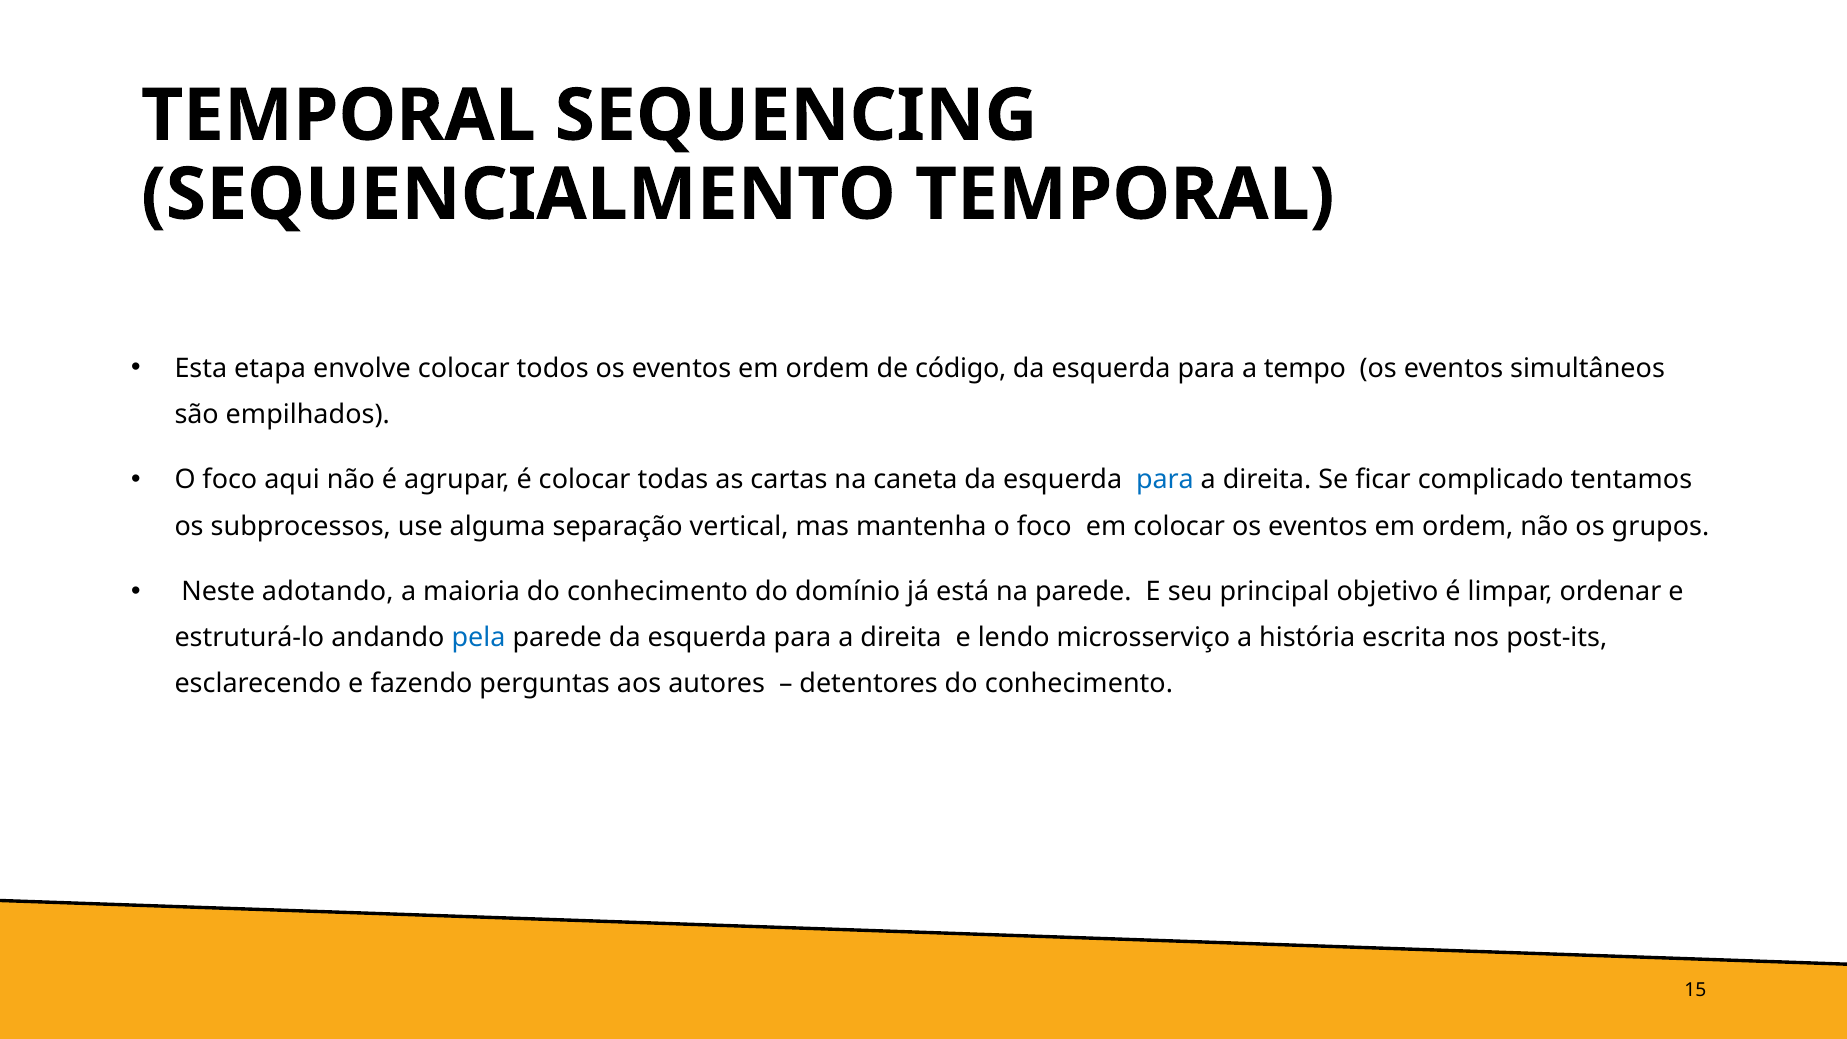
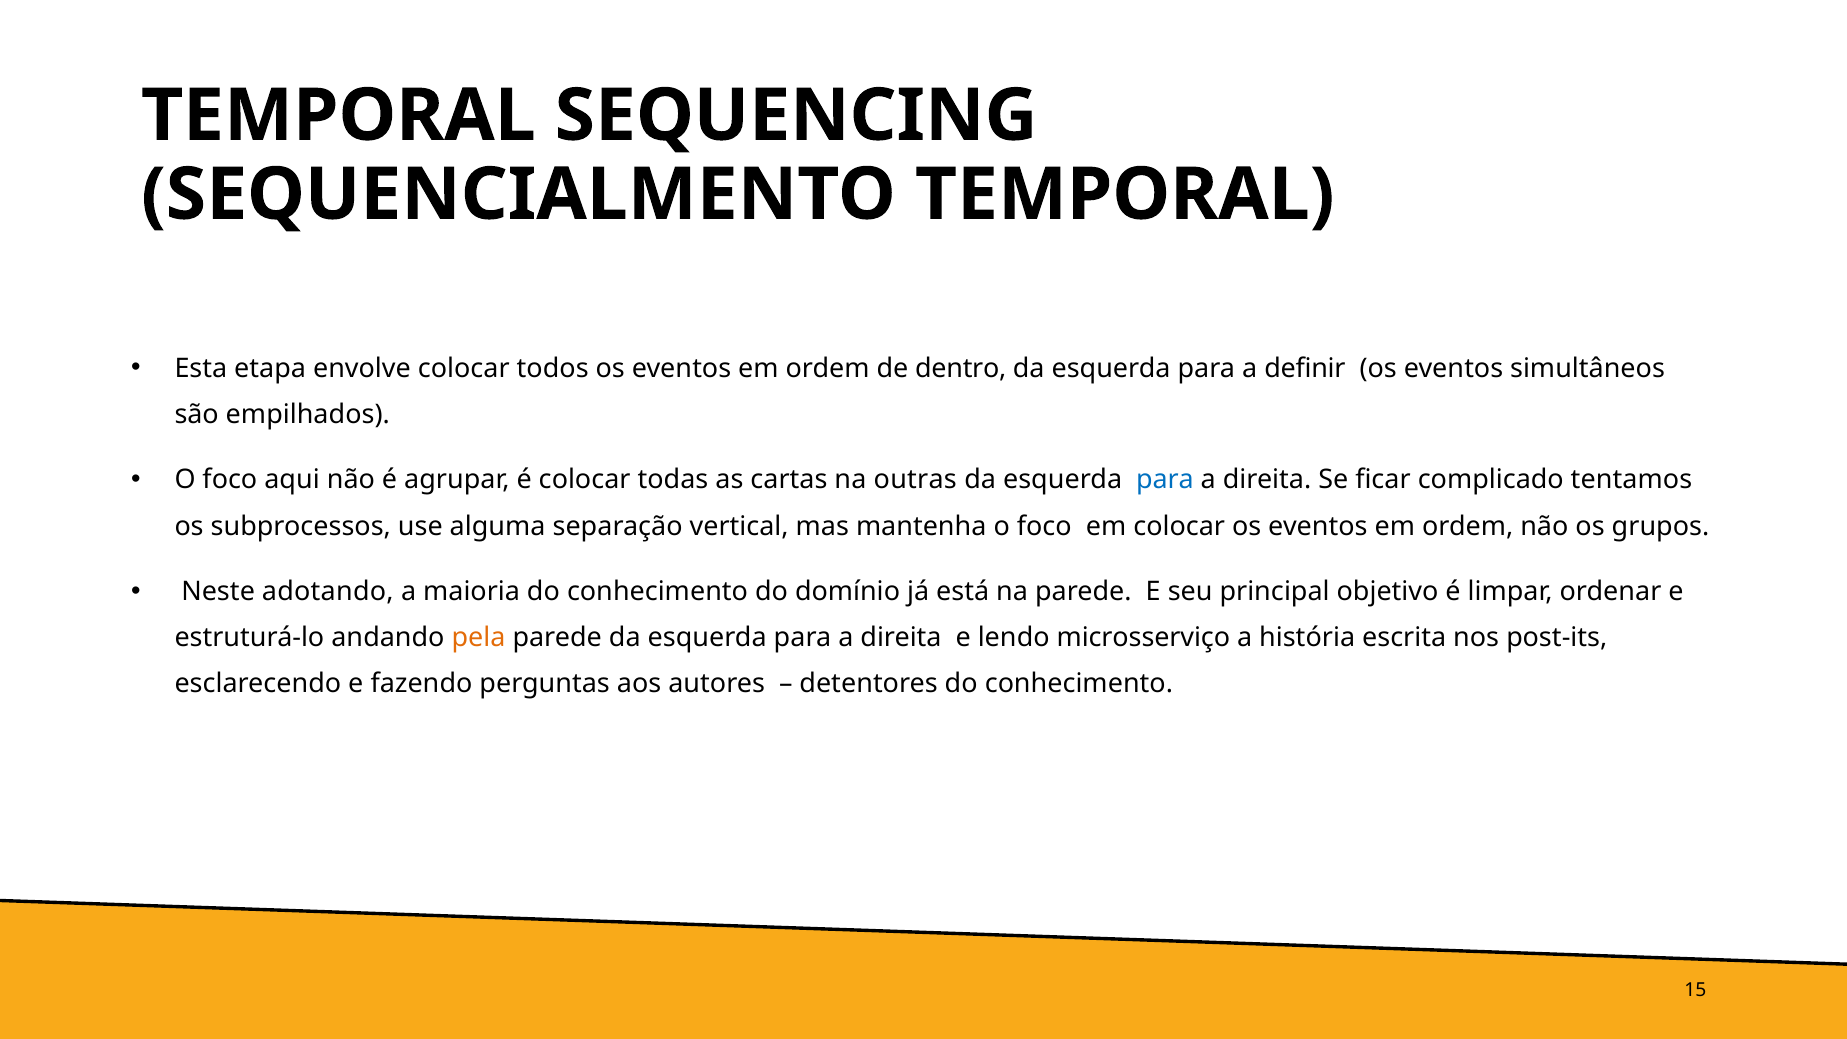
código: código -> dentro
tempo: tempo -> definir
caneta: caneta -> outras
pela colour: blue -> orange
